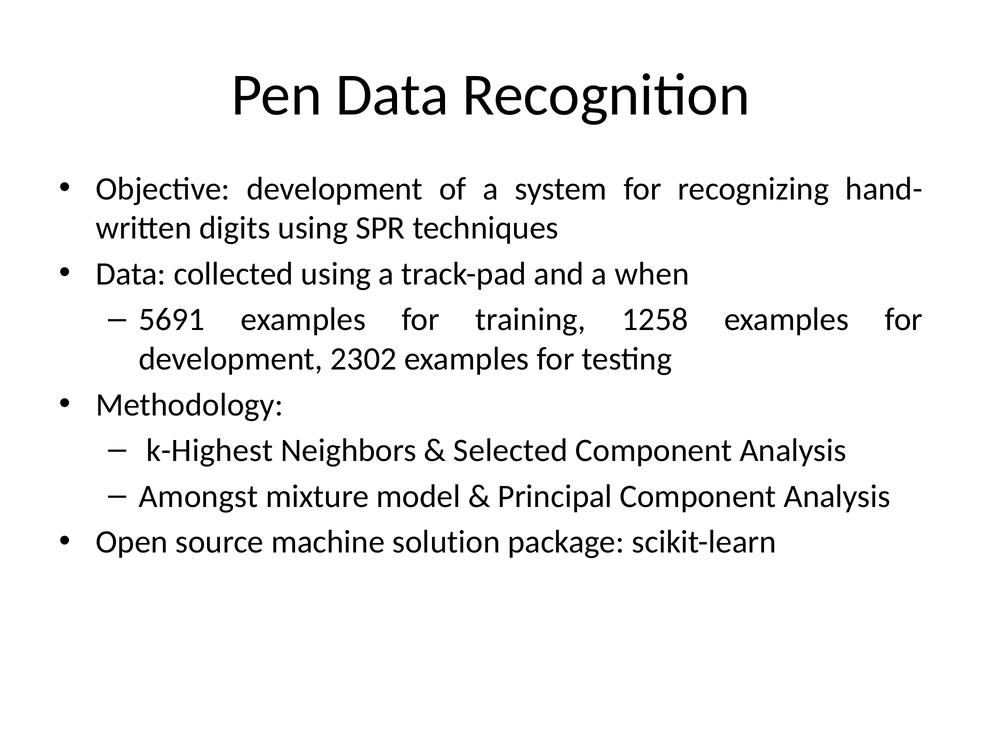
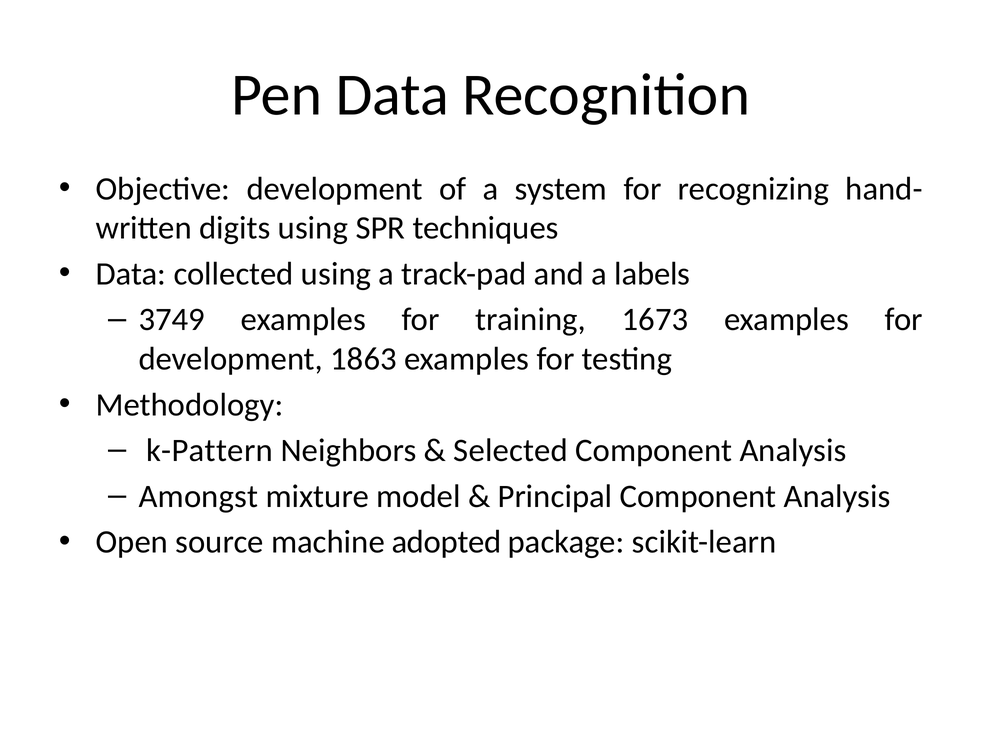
when: when -> labels
5691: 5691 -> 3749
1258: 1258 -> 1673
2302: 2302 -> 1863
k-Highest: k-Highest -> k-Pattern
solution: solution -> adopted
